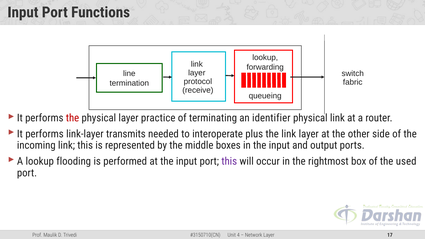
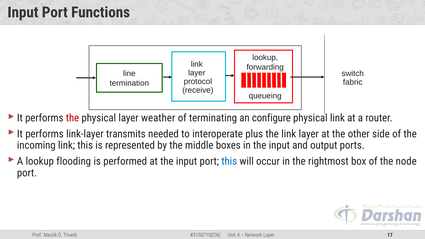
practice: practice -> weather
identifier: identifier -> configure
this at (229, 161) colour: purple -> blue
used: used -> node
